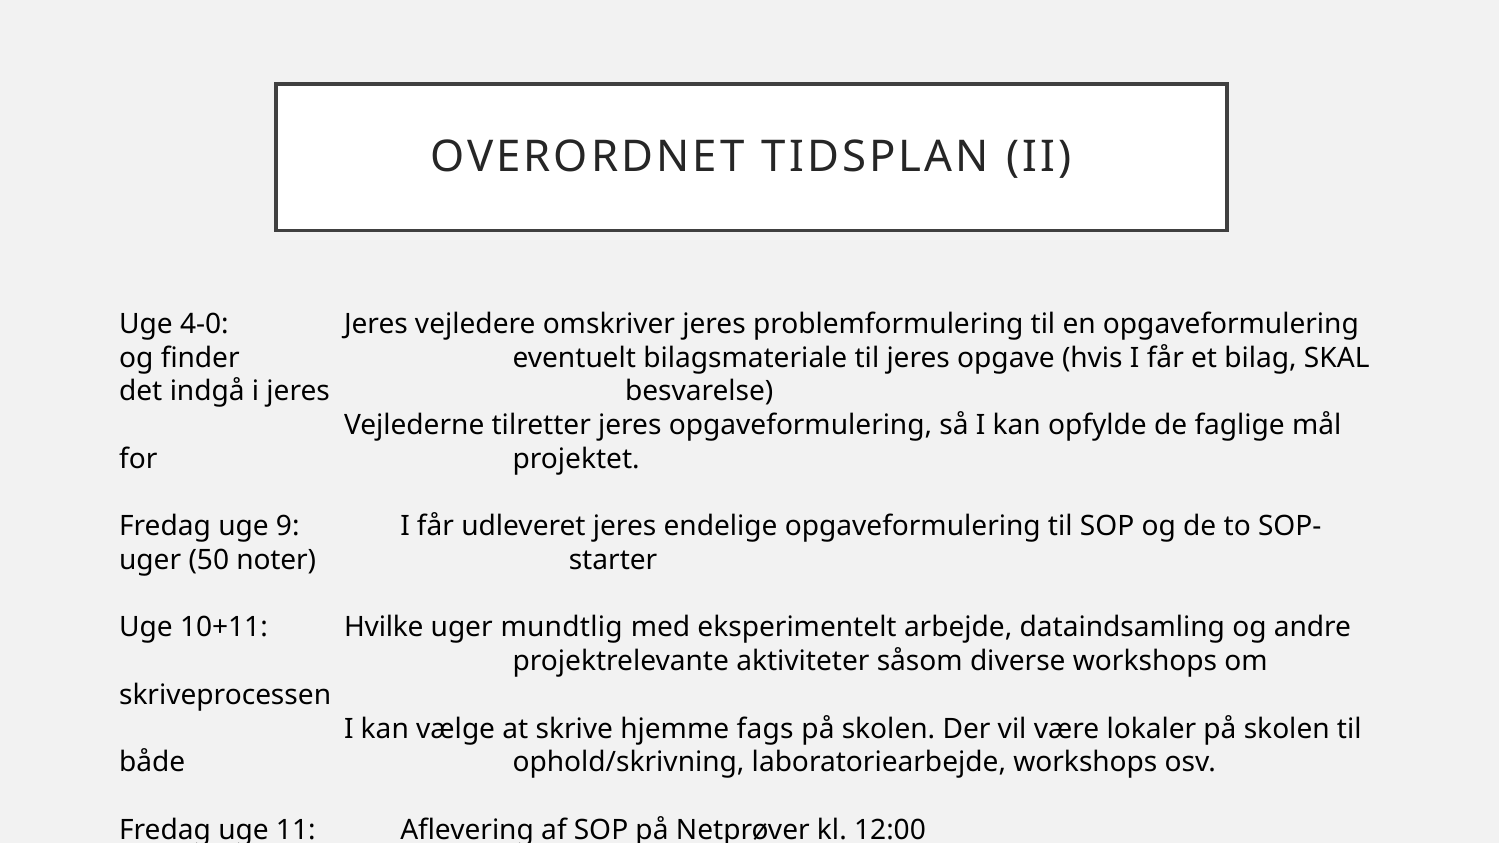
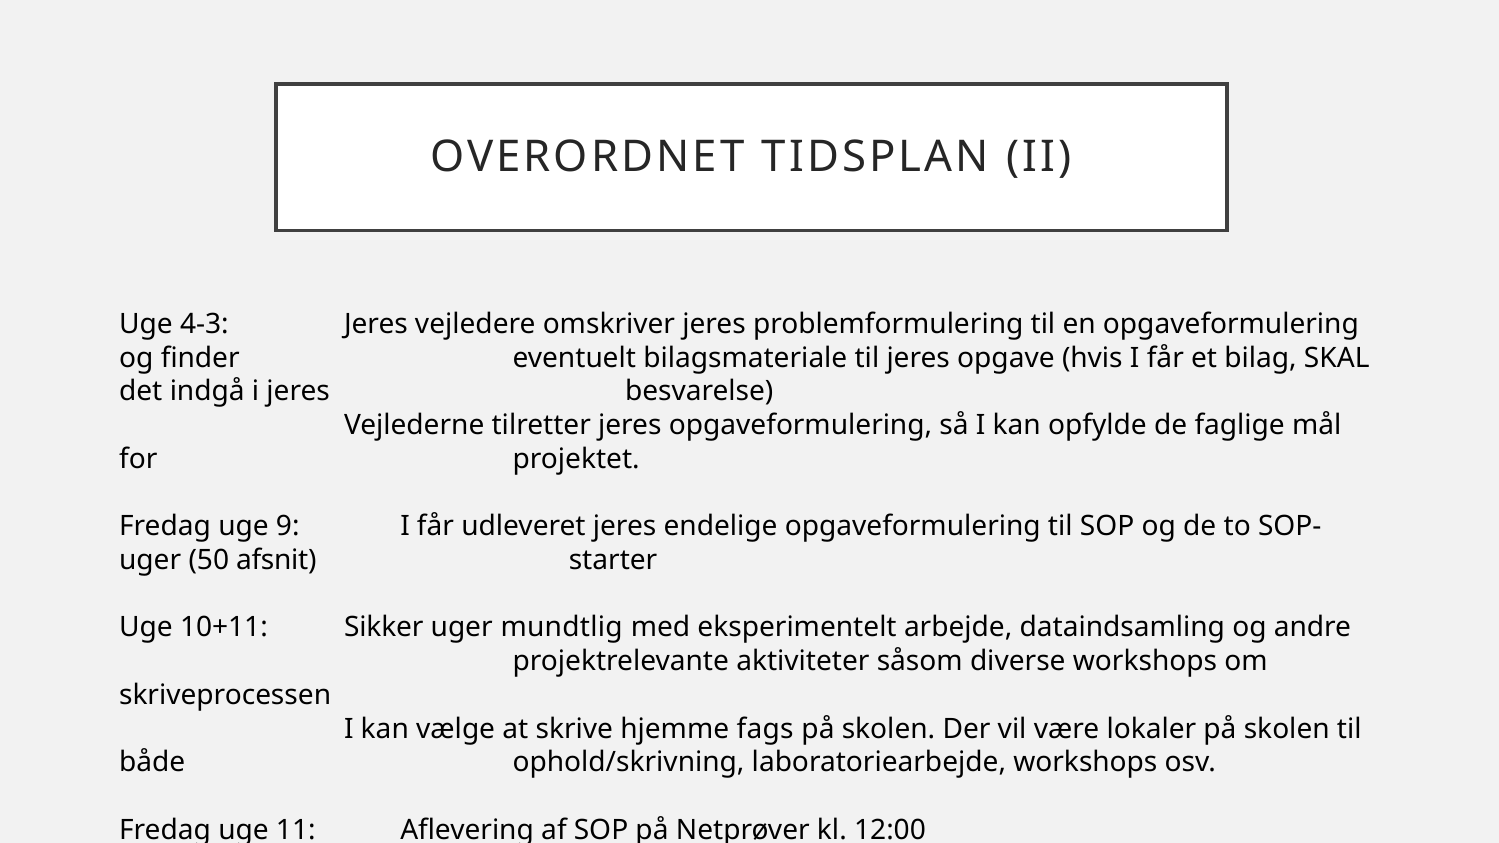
4-0: 4-0 -> 4-3
noter: noter -> afsnit
Hvilke: Hvilke -> Sikker
